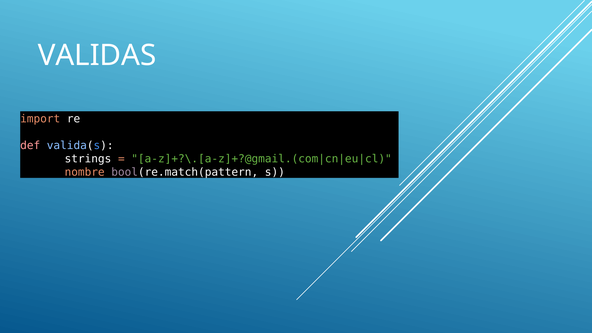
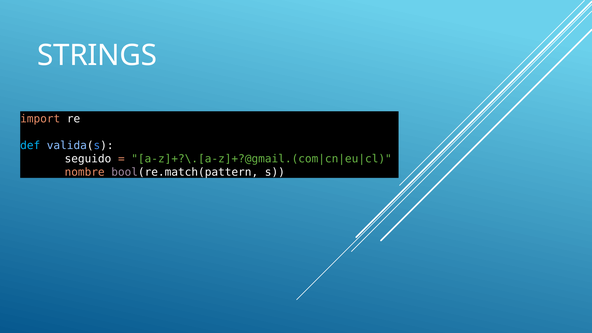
VALIDAS: VALIDAS -> STRINGS
def colour: pink -> light blue
strings: strings -> seguido
